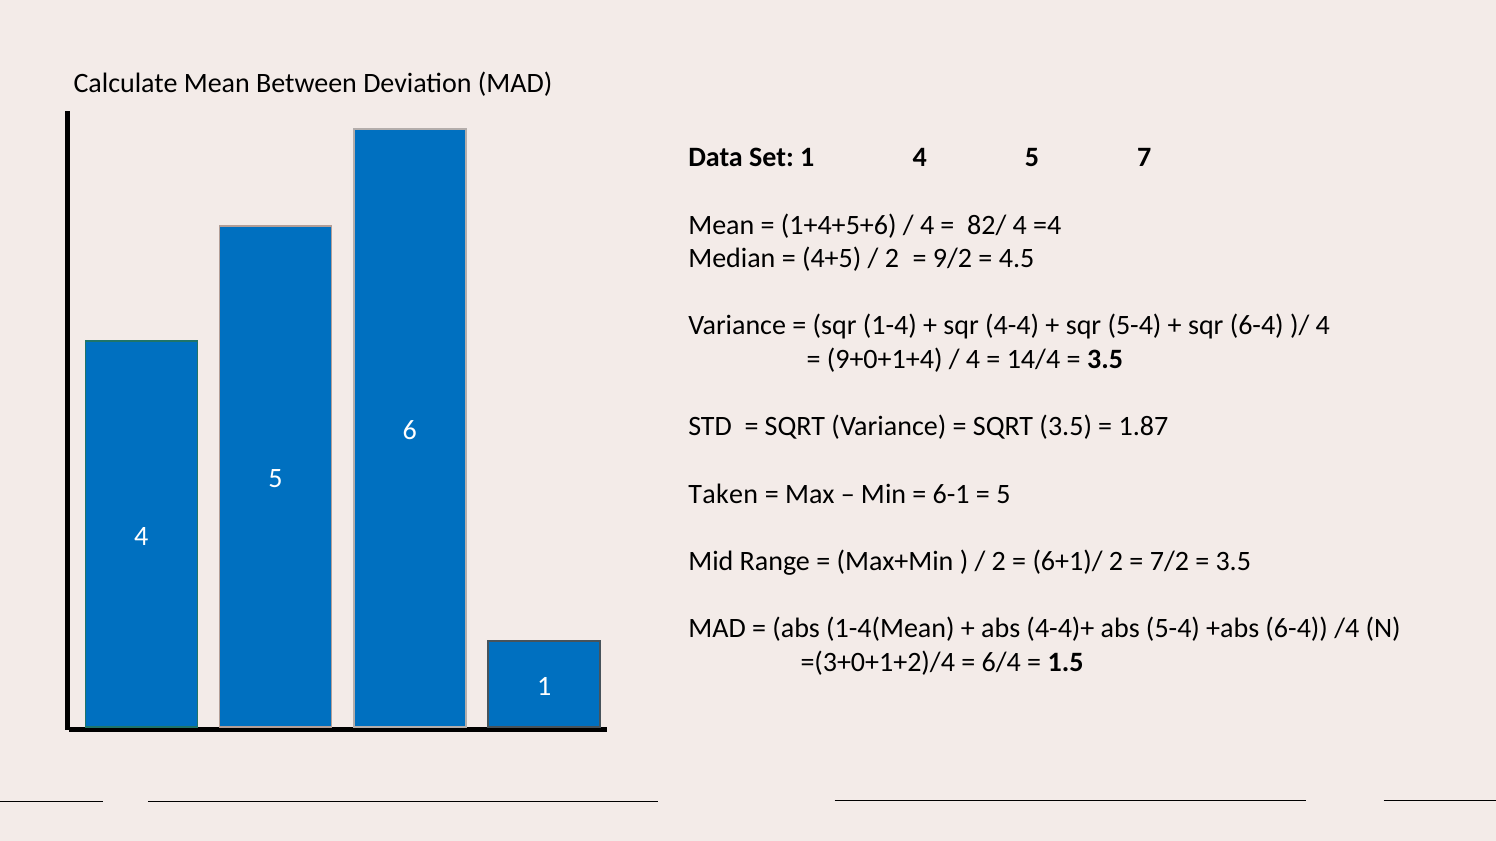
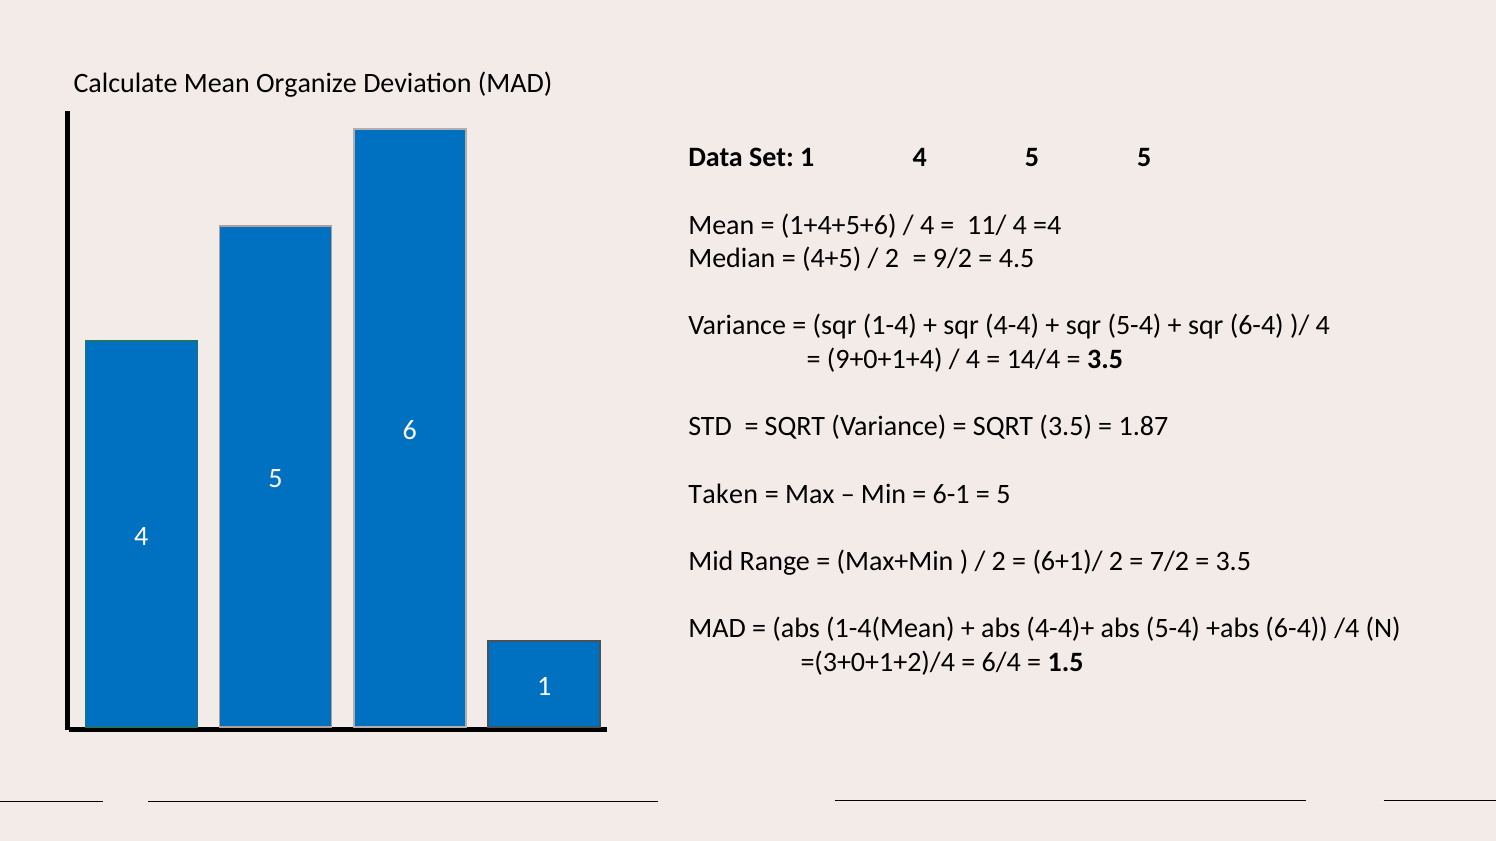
Between: Between -> Organize
5 7: 7 -> 5
82/: 82/ -> 11/
